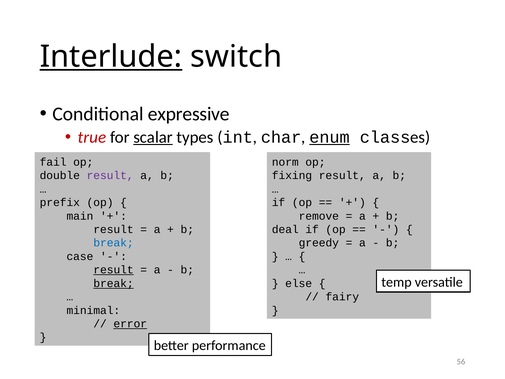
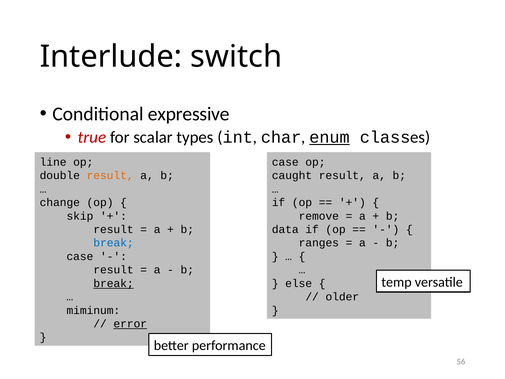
Interlude underline: present -> none
scalar underline: present -> none
fail: fail -> line
norm at (285, 162): norm -> case
result at (110, 175) colour: purple -> orange
fixing: fixing -> caught
prefix: prefix -> change
main: main -> skip
deal: deal -> data
greedy: greedy -> ranges
result at (114, 270) underline: present -> none
fairy: fairy -> older
minimal: minimal -> miminum
